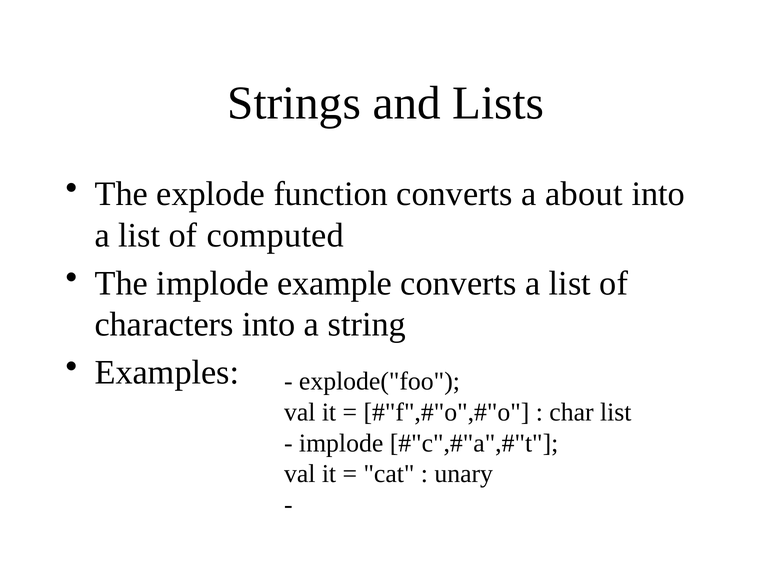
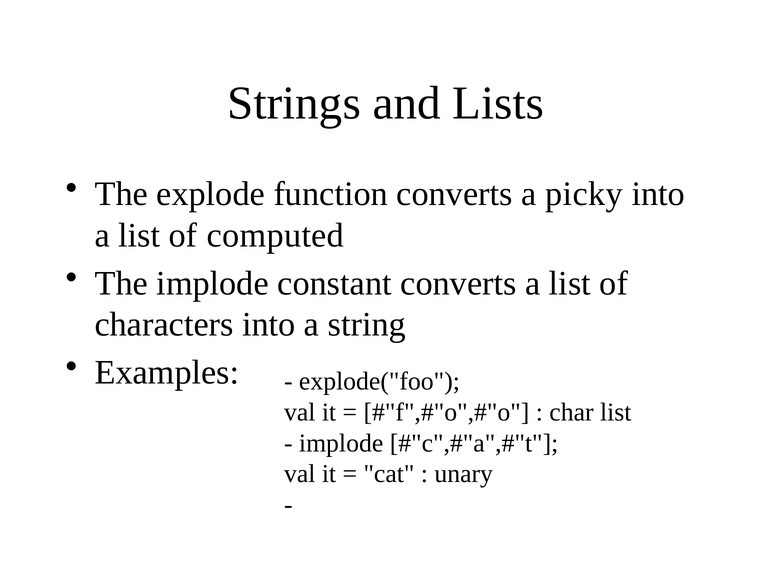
about: about -> picky
example: example -> constant
